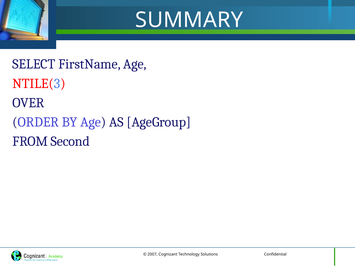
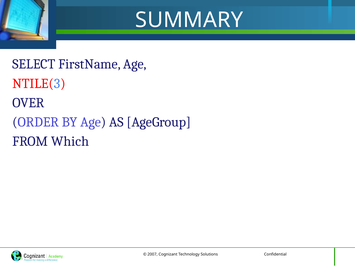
Second: Second -> Which
